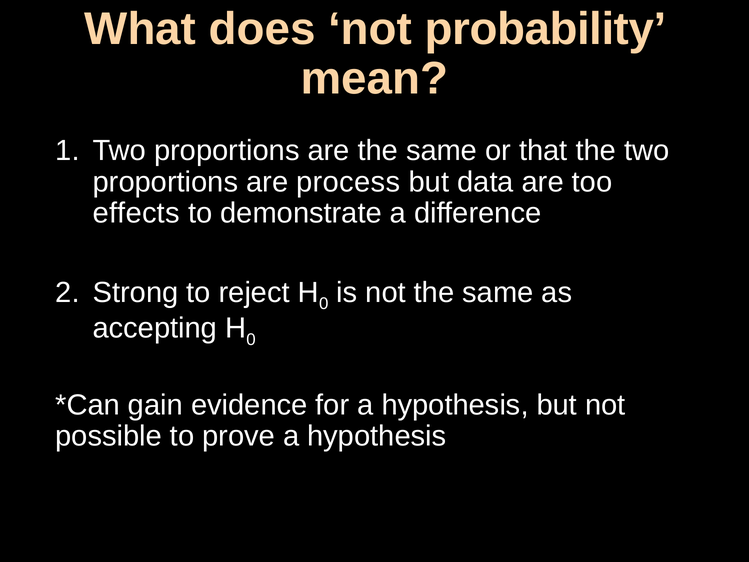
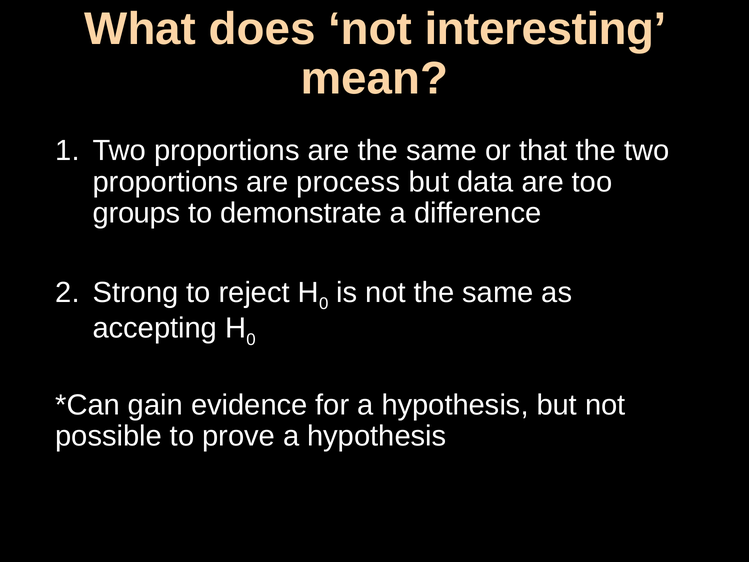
probability: probability -> interesting
effects: effects -> groups
